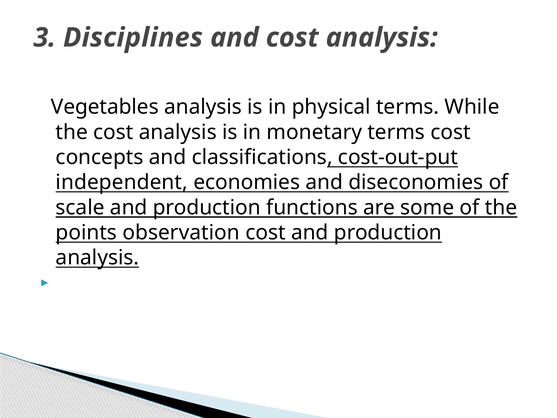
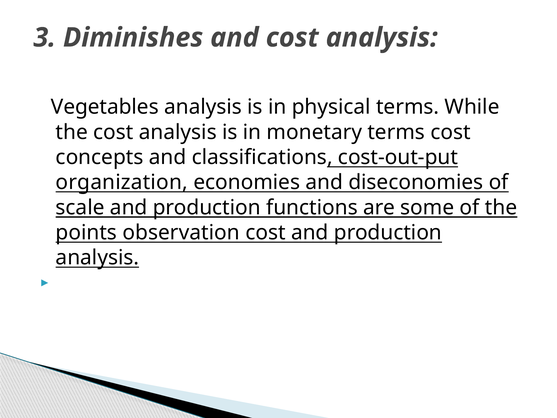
Disciplines: Disciplines -> Diminishes
independent: independent -> organization
